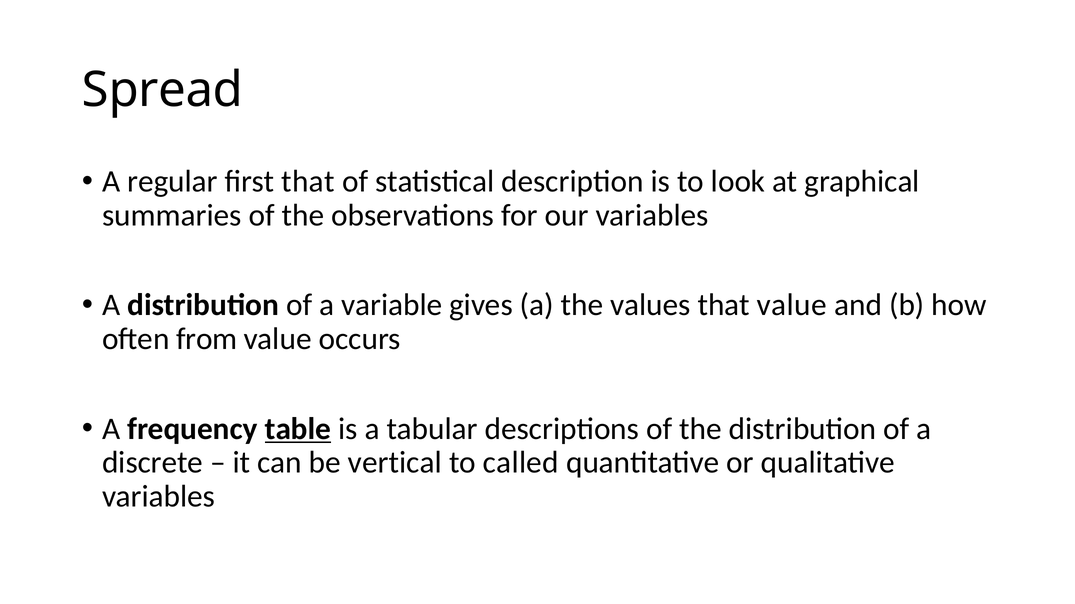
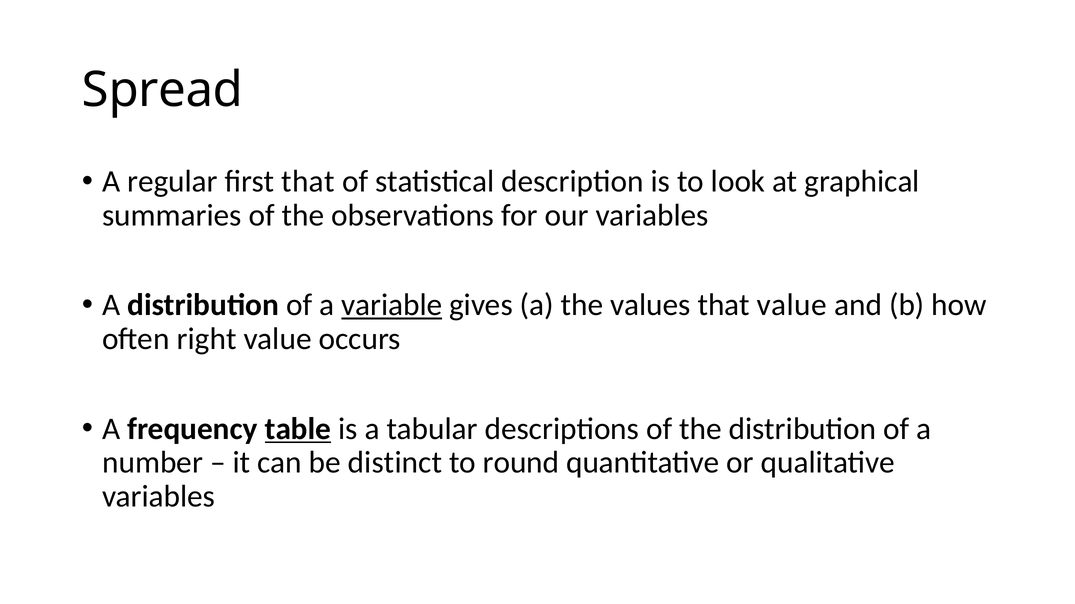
variable underline: none -> present
from: from -> right
discrete: discrete -> number
vertical: vertical -> distinct
called: called -> round
